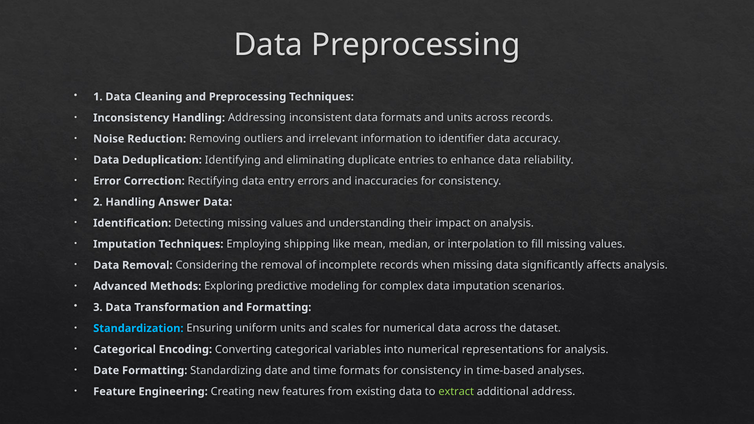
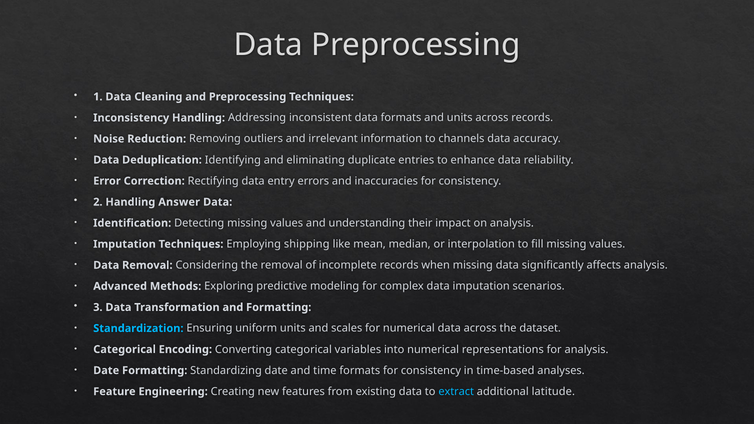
identifier: identifier -> channels
extract colour: light green -> light blue
address: address -> latitude
